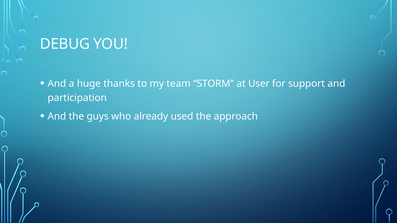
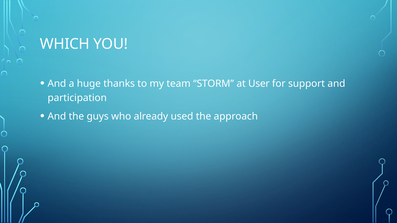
DEBUG: DEBUG -> WHICH
